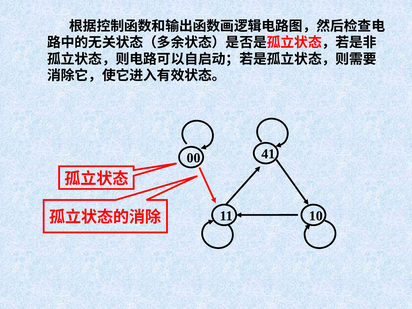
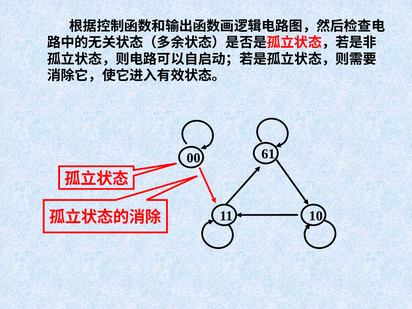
41: 41 -> 61
